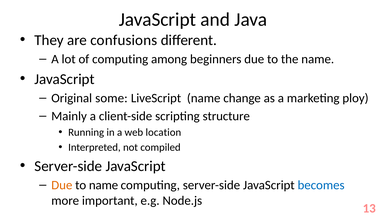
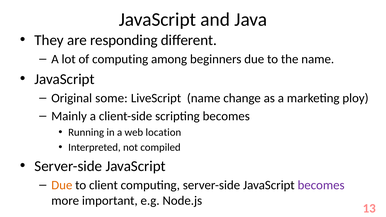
confusions: confusions -> responding
scripting structure: structure -> becomes
to name: name -> client
becomes at (321, 185) colour: blue -> purple
